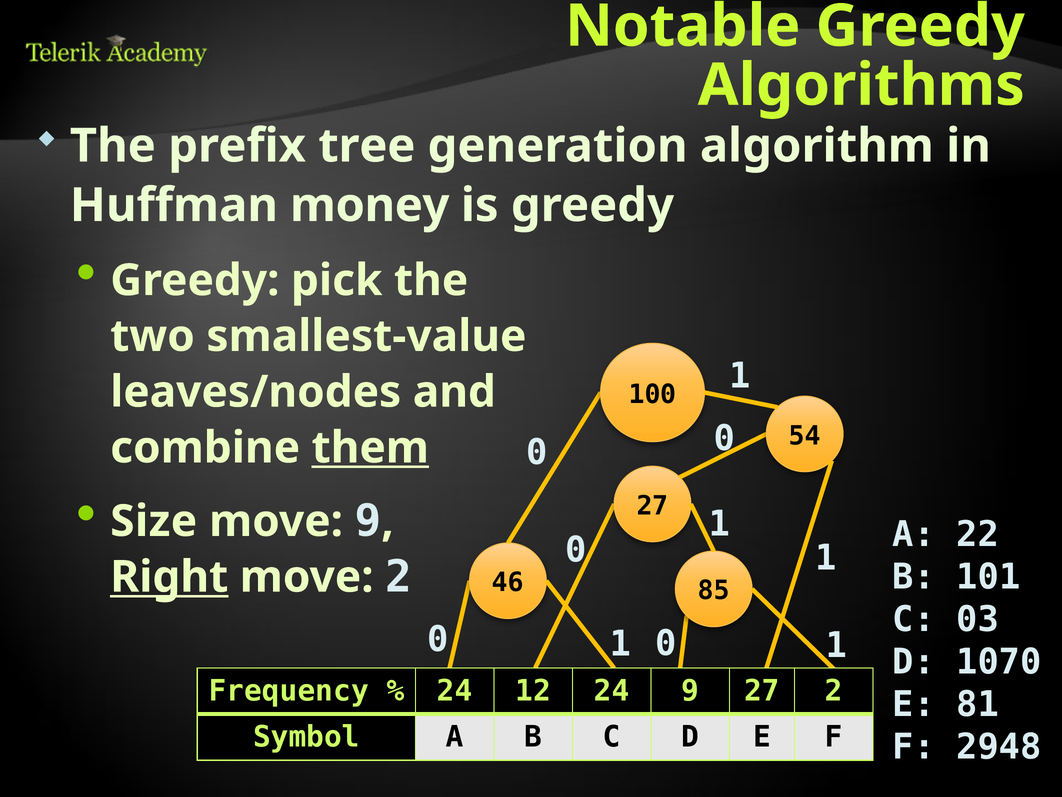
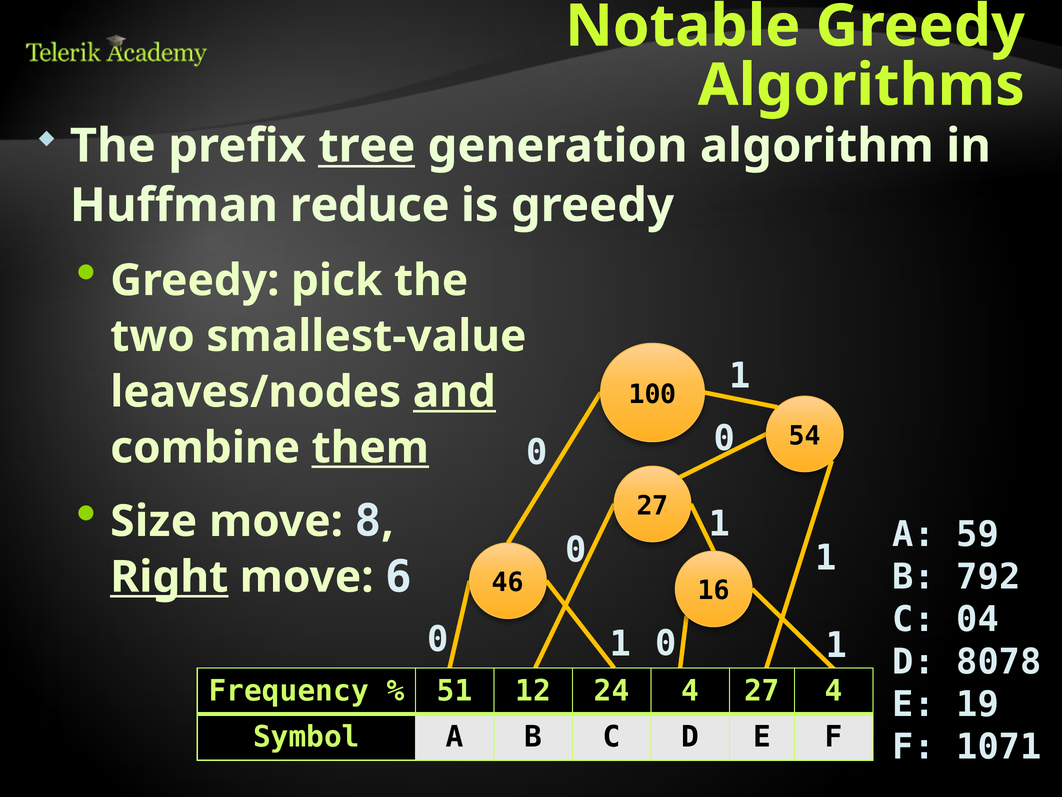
tree underline: none -> present
money: money -> reduce
and underline: none -> present
move 9: 9 -> 8
22: 22 -> 59
101: 101 -> 792
move 2: 2 -> 6
85: 85 -> 16
03: 03 -> 04
1070: 1070 -> 8078
24 at (455, 691): 24 -> 51
24 9: 9 -> 4
27 2: 2 -> 4
81: 81 -> 19
2948: 2948 -> 1071
